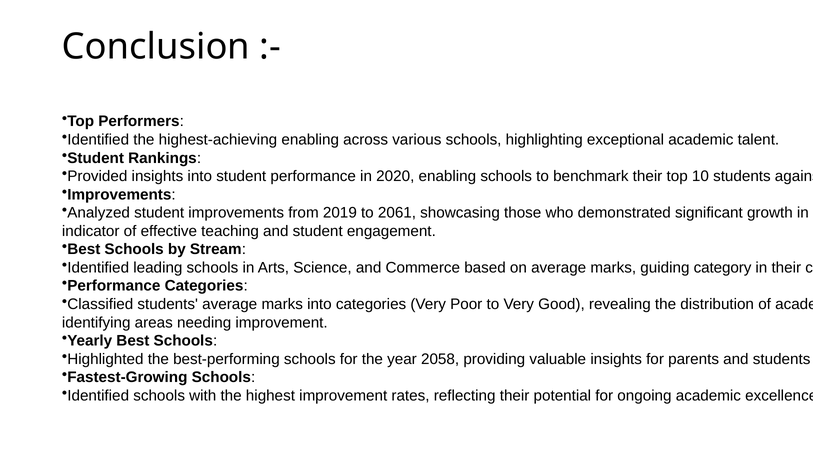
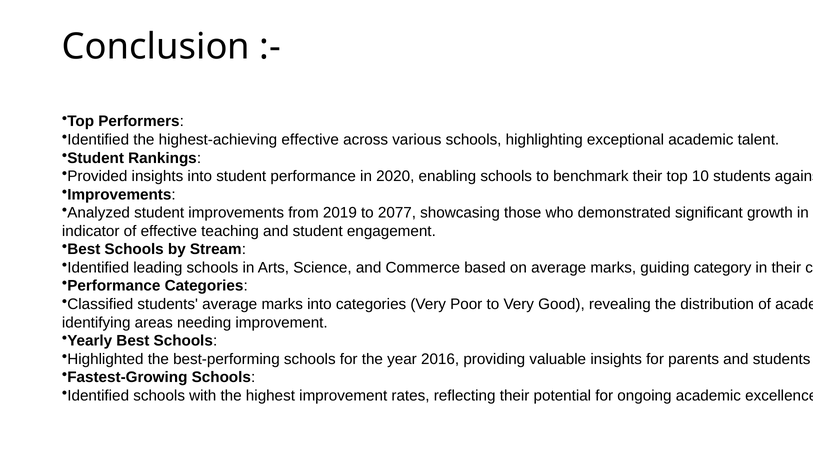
highest-achieving enabling: enabling -> effective
2061: 2061 -> 2077
2058: 2058 -> 2016
